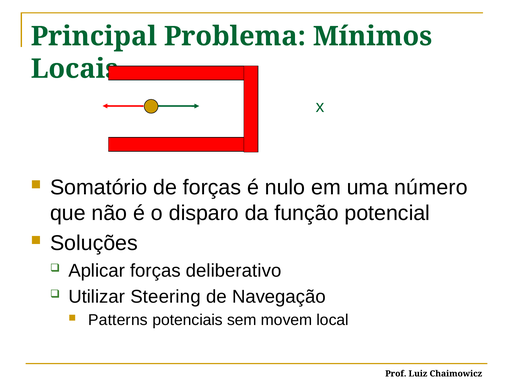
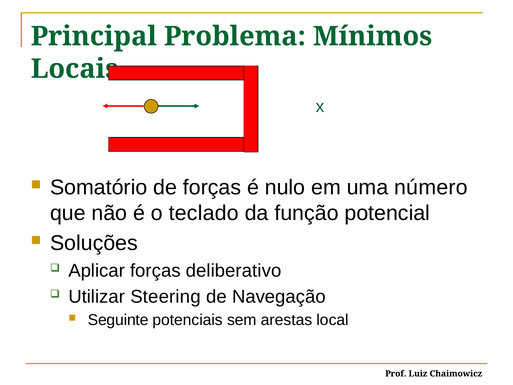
disparo: disparo -> teclado
Patterns: Patterns -> Seguinte
movem: movem -> arestas
